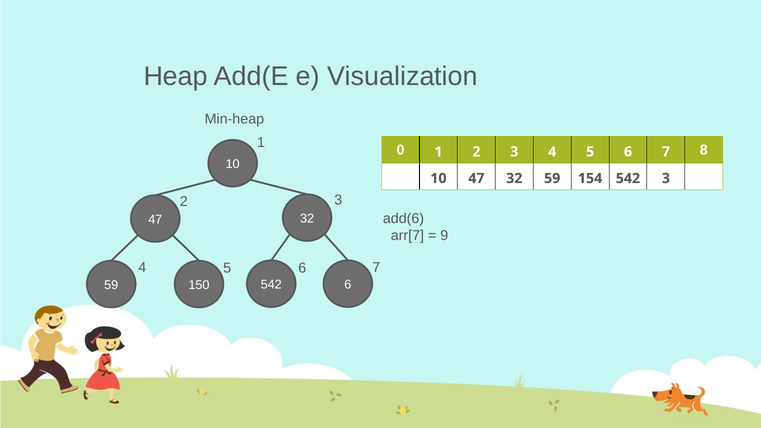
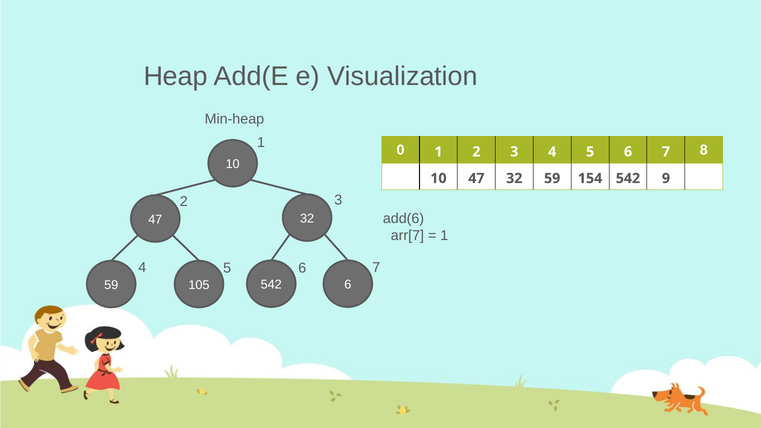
542 3: 3 -> 9
9 at (444, 236): 9 -> 1
150: 150 -> 105
